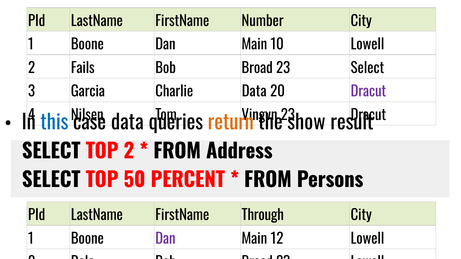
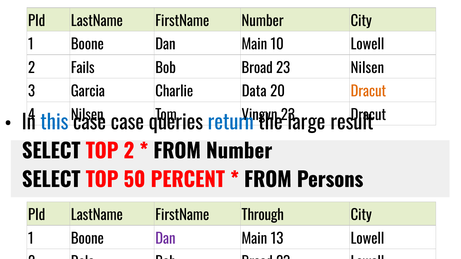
23 Select: Select -> Nilsen
Dracut at (368, 92) colour: purple -> orange
data at (127, 123): data -> case
return colour: orange -> blue
show: show -> large
FROM Address: Address -> Number
12: 12 -> 13
